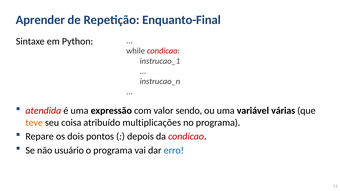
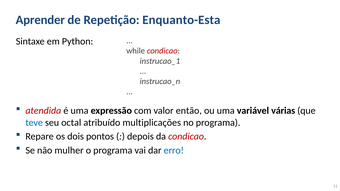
Enquanto-Final: Enquanto-Final -> Enquanto-Esta
sendo: sendo -> então
teve colour: orange -> blue
coisa: coisa -> octal
usuário: usuário -> mulher
